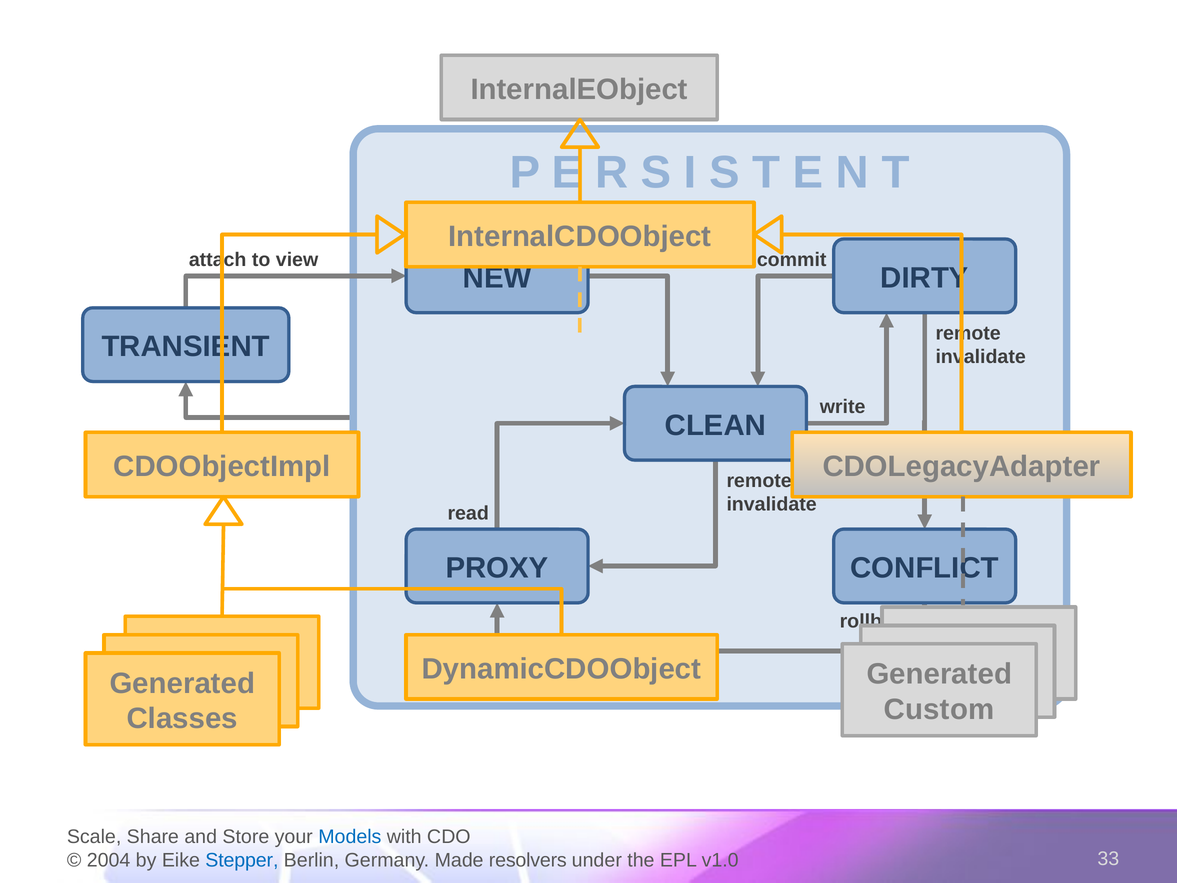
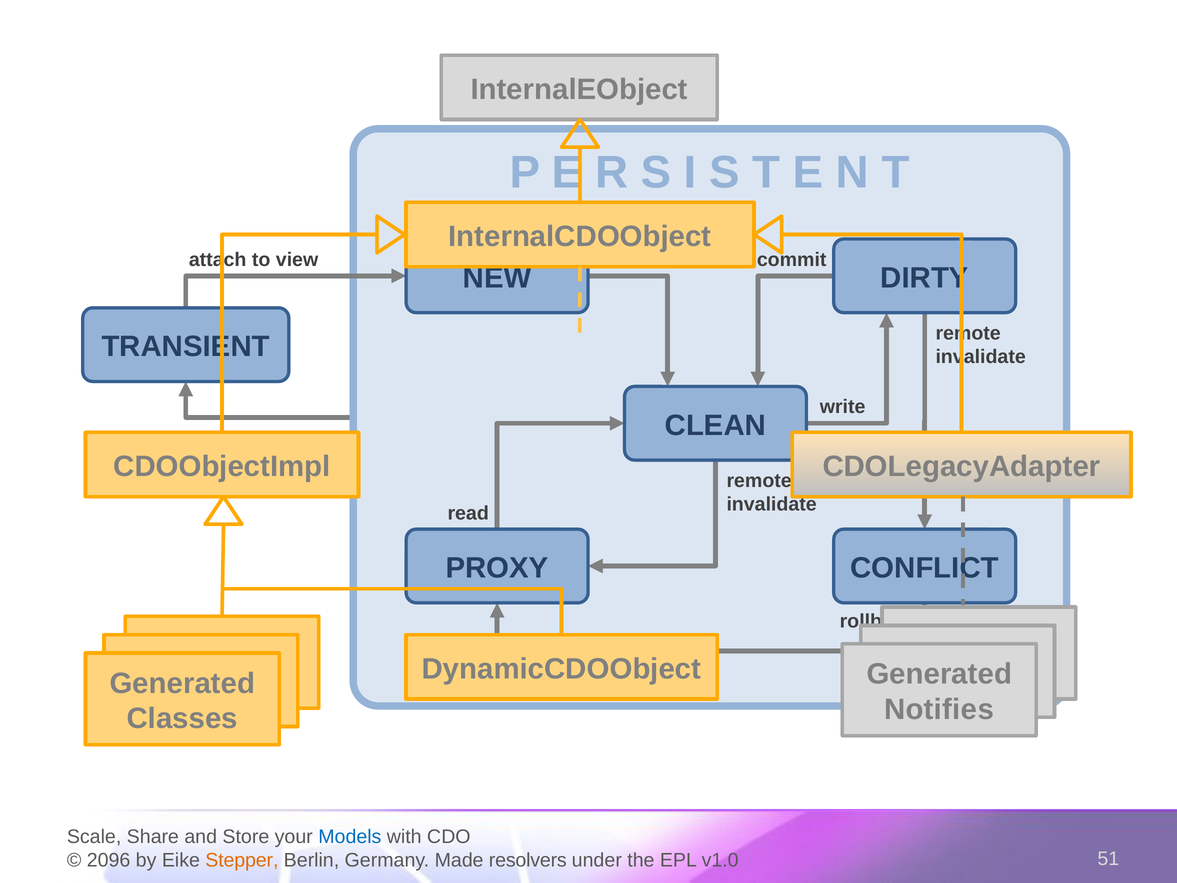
Custom: Custom -> Notifies
2004: 2004 -> 2096
Stepper colour: blue -> orange
33: 33 -> 51
